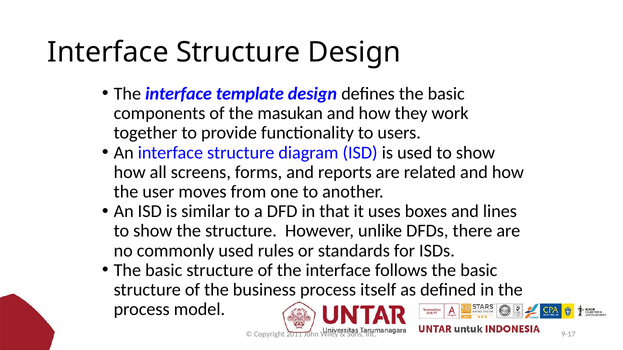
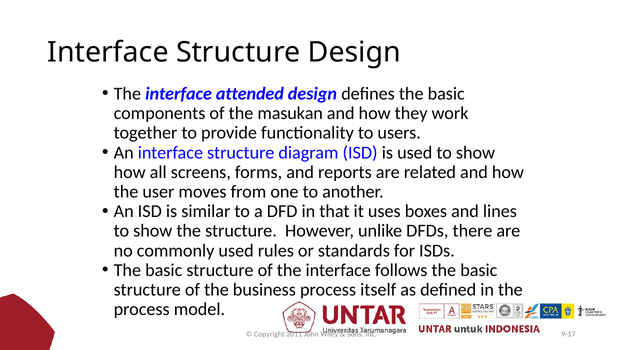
template: template -> attended
